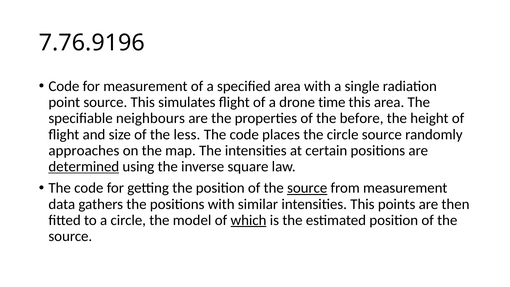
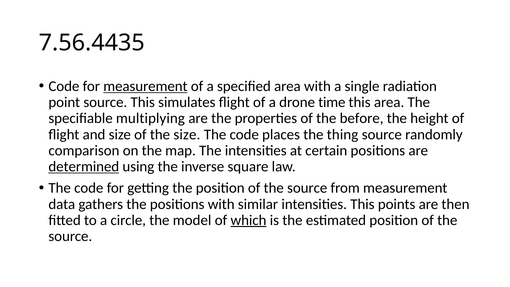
7.76.9196: 7.76.9196 -> 7.56.4435
measurement at (145, 86) underline: none -> present
neighbours: neighbours -> multiplying
the less: less -> size
the circle: circle -> thing
approaches: approaches -> comparison
source at (307, 188) underline: present -> none
